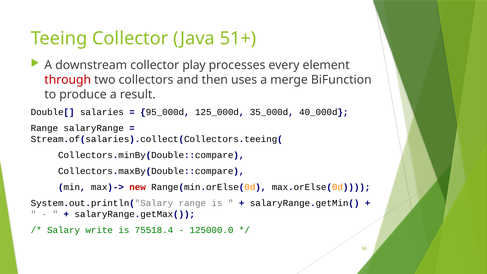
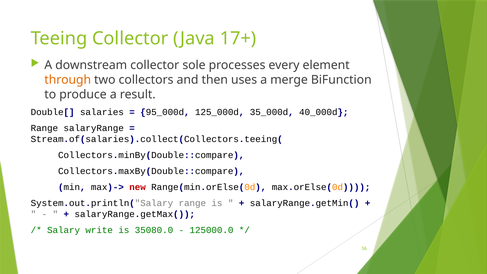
51+: 51+ -> 17+
play: play -> sole
through colour: red -> orange
75518.4: 75518.4 -> 35080.0
